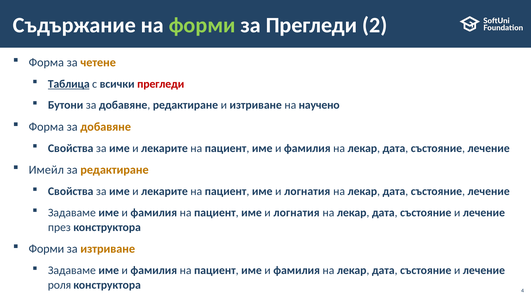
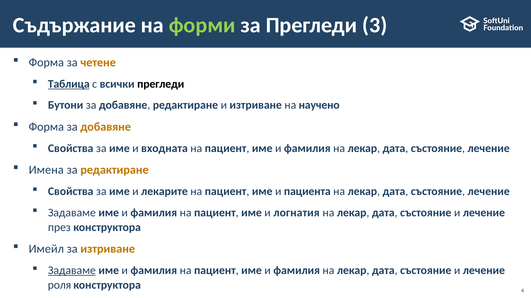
2: 2 -> 3
прегледи at (161, 84) colour: red -> black
лекарите at (164, 149): лекарите -> входната
Имейл: Имейл -> Имена
логнатия at (307, 192): логнатия -> пациента
Форми at (46, 249): Форми -> Имейл
Задаваме at (72, 271) underline: none -> present
